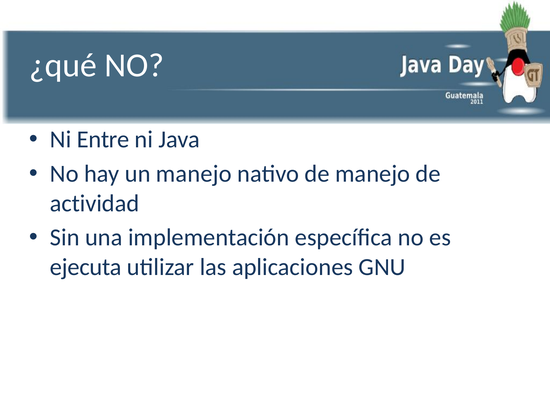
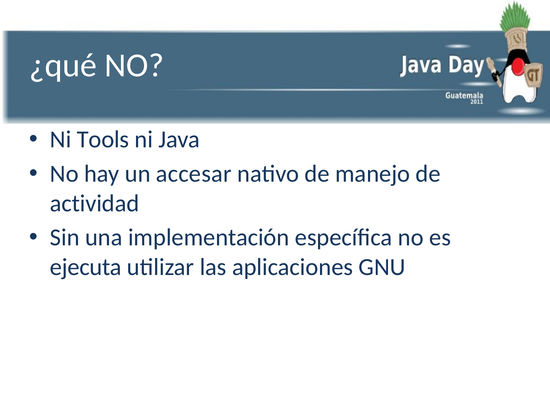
Entre: Entre -> Tools
un manejo: manejo -> accesar
